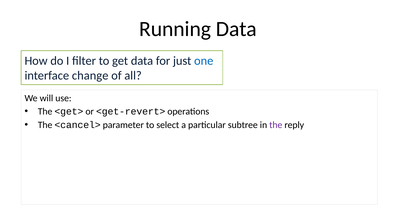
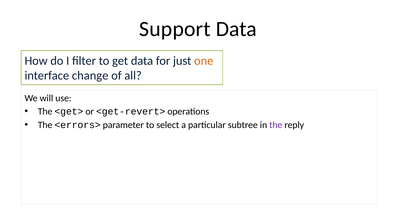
Running: Running -> Support
one colour: blue -> orange
<cancel>: <cancel> -> <errors>
